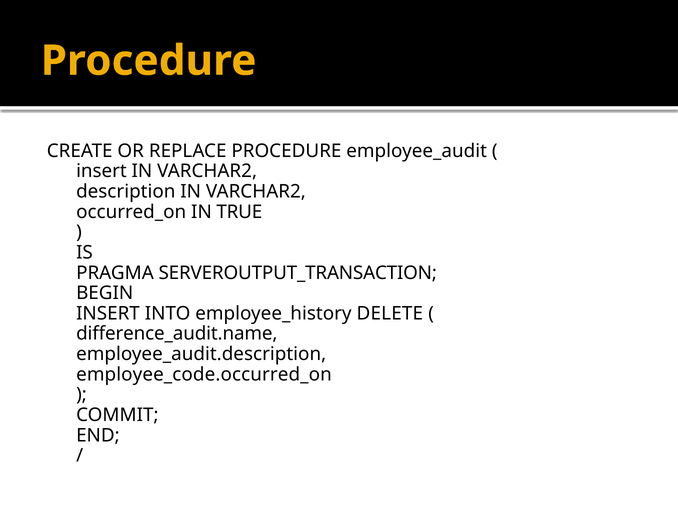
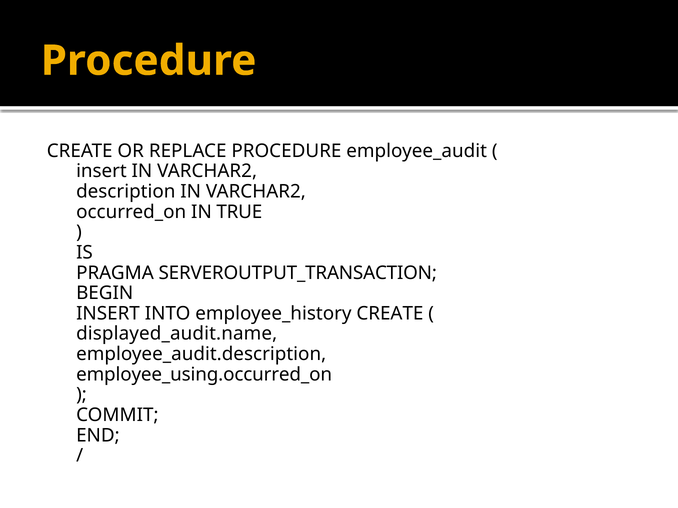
employee_history DELETE: DELETE -> CREATE
difference_audit.name: difference_audit.name -> displayed_audit.name
employee_code.occurred_on: employee_code.occurred_on -> employee_using.occurred_on
